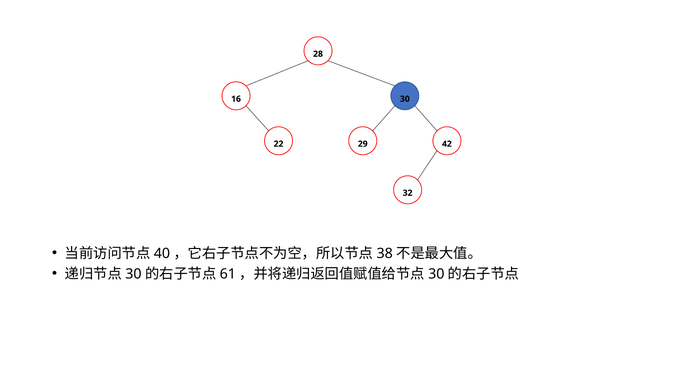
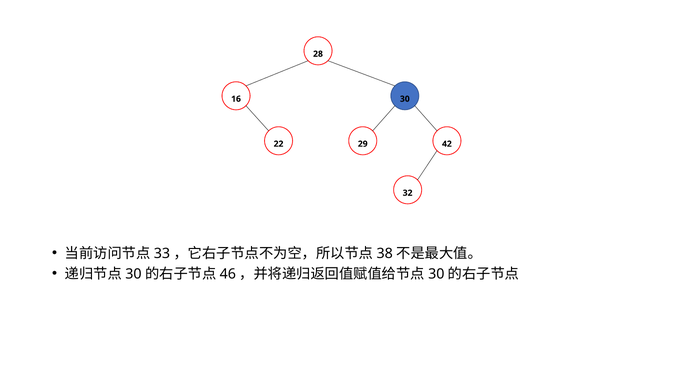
40: 40 -> 33
61: 61 -> 46
